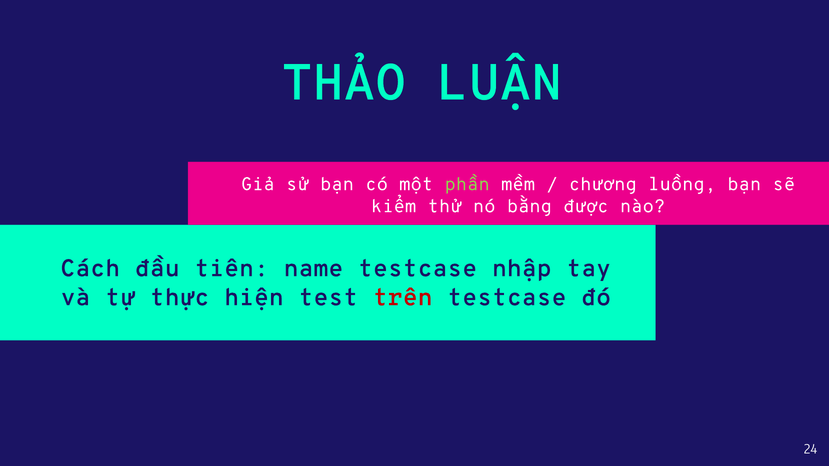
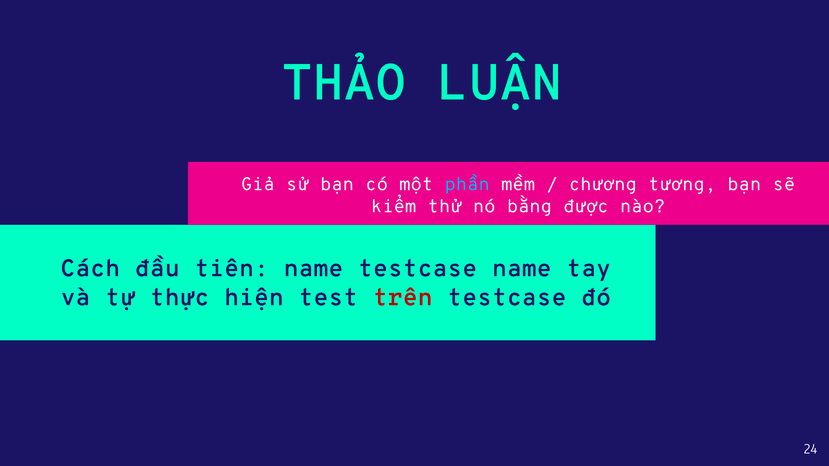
phần colour: light green -> light blue
luồng: luồng -> tương
testcase nhập: nhập -> name
